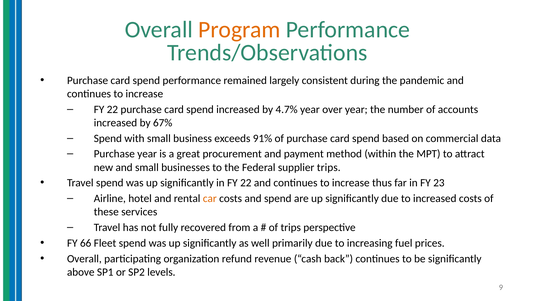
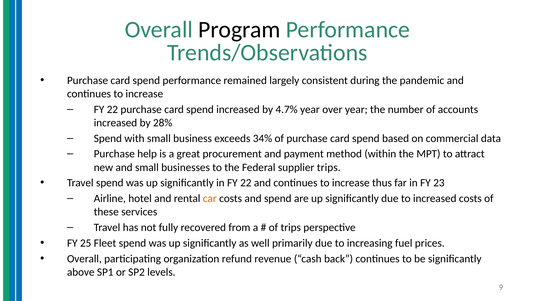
Program colour: orange -> black
67%: 67% -> 28%
91%: 91% -> 34%
Purchase year: year -> help
66: 66 -> 25
